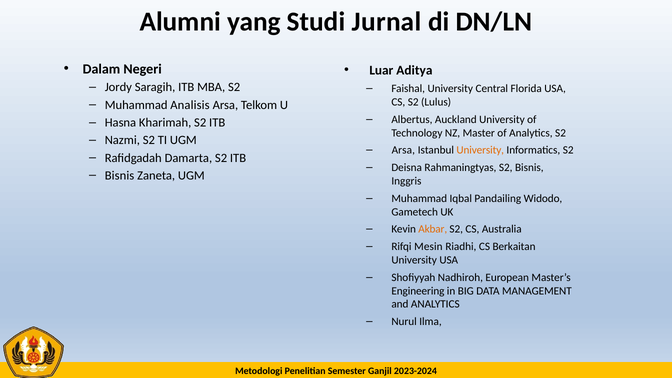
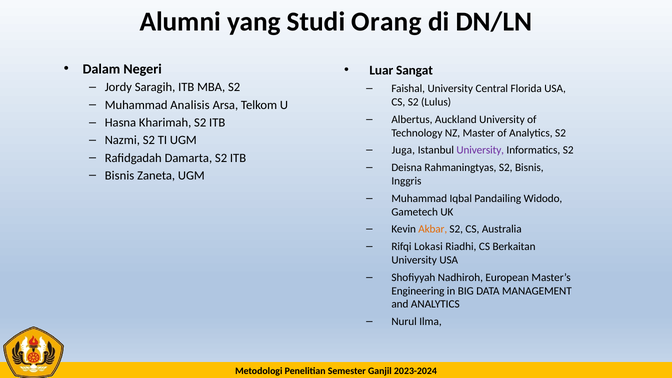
Jurnal: Jurnal -> Orang
Aditya: Aditya -> Sangat
Arsa at (403, 150): Arsa -> Juga
University at (480, 150) colour: orange -> purple
Mesin: Mesin -> Lokasi
